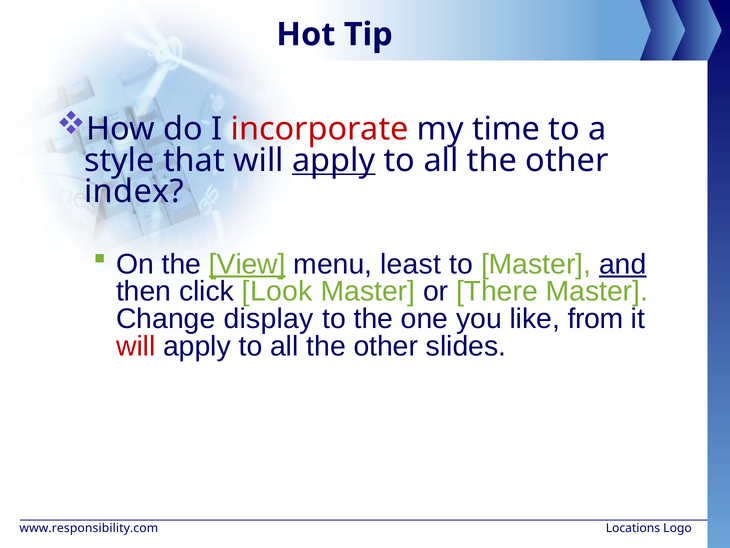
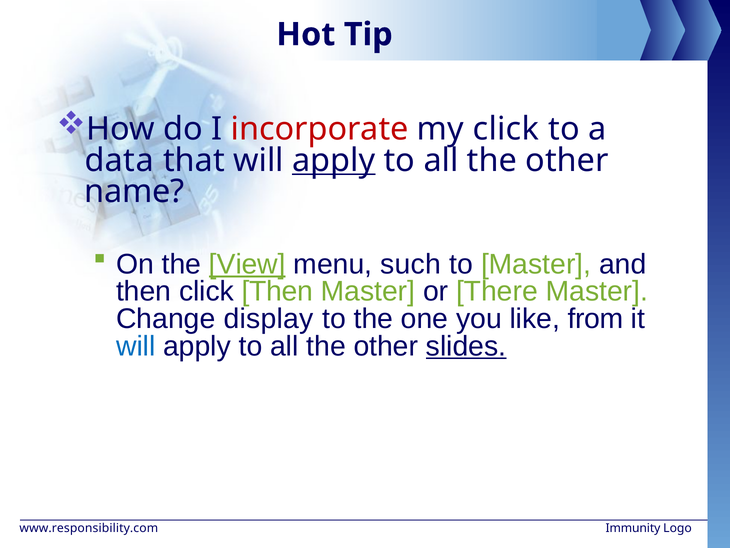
my time: time -> click
style: style -> data
index: index -> name
least: least -> such
and underline: present -> none
click Look: Look -> Then
will at (136, 346) colour: red -> blue
slides underline: none -> present
Locations: Locations -> Immunity
